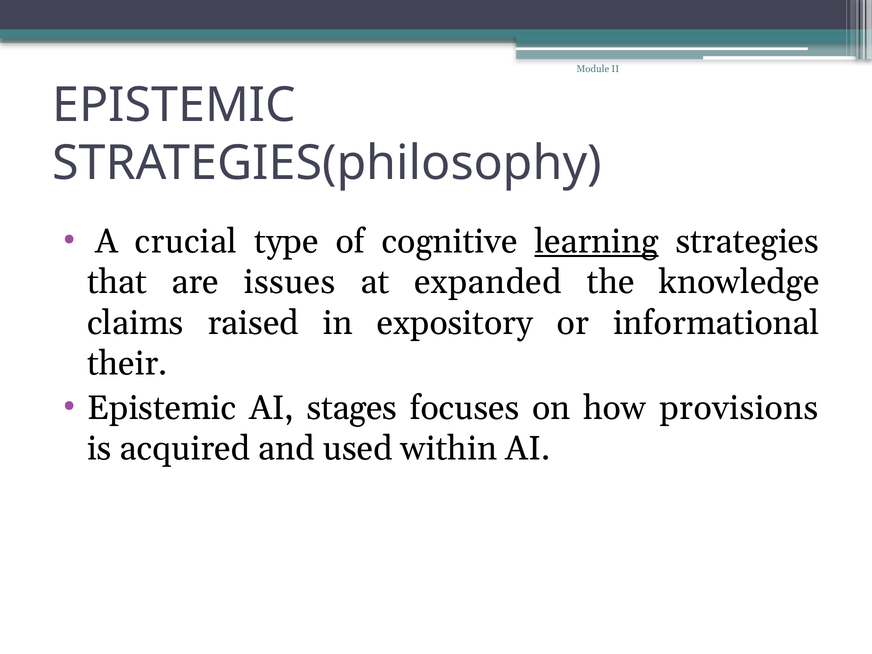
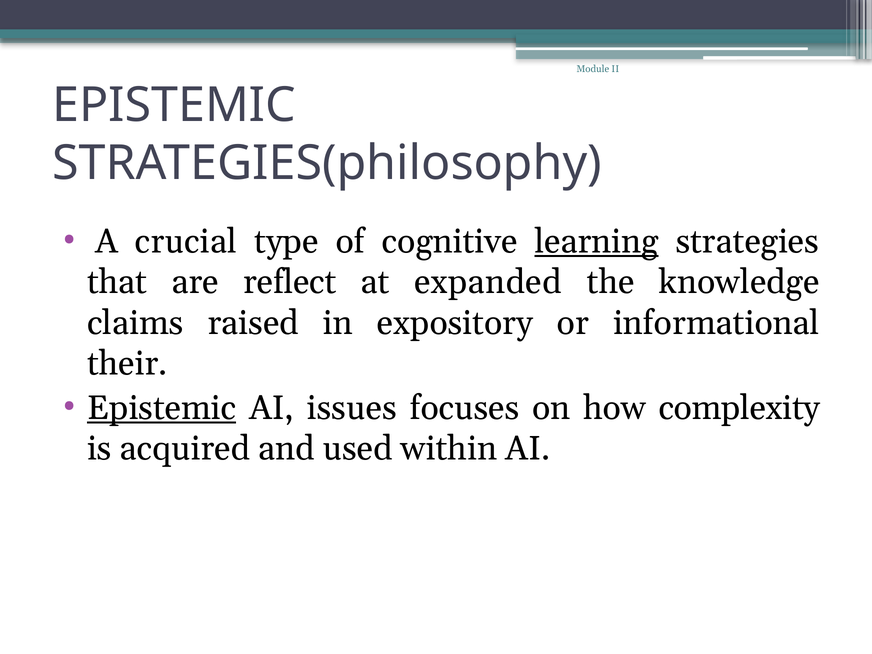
issues: issues -> reflect
Epistemic at (162, 408) underline: none -> present
stages: stages -> issues
provisions: provisions -> complexity
